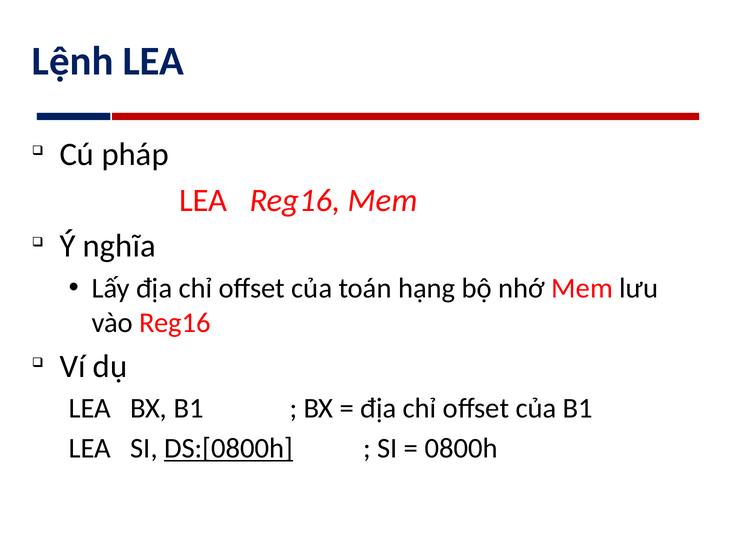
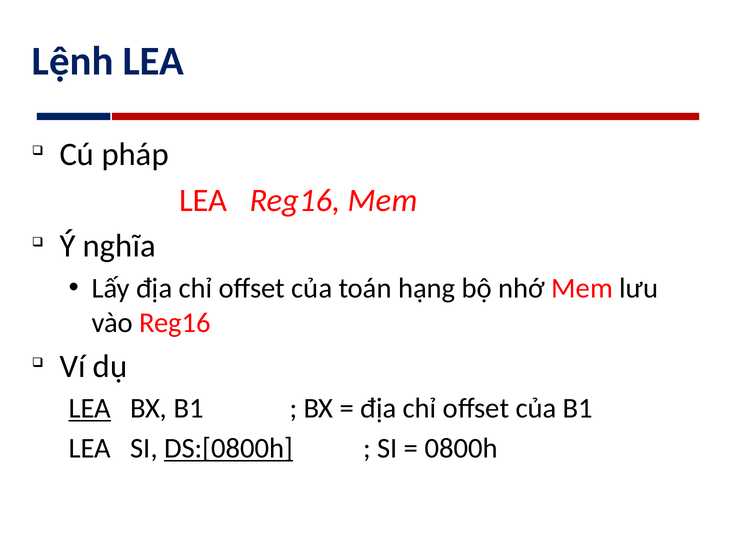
LEA at (90, 408) underline: none -> present
